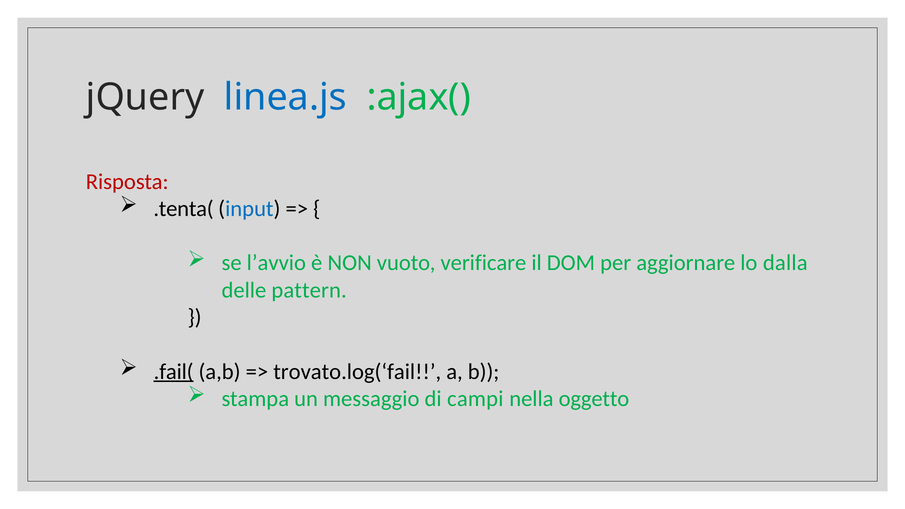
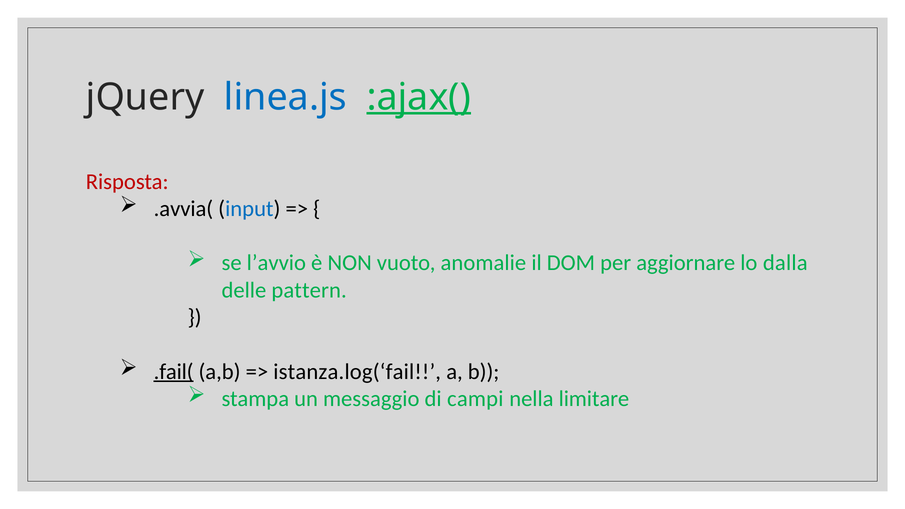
:ajax( underline: none -> present
.tenta(: .tenta( -> .avvia(
verificare: verificare -> anomalie
trovato.log(‘fail: trovato.log(‘fail -> istanza.log(‘fail
oggetto: oggetto -> limitare
